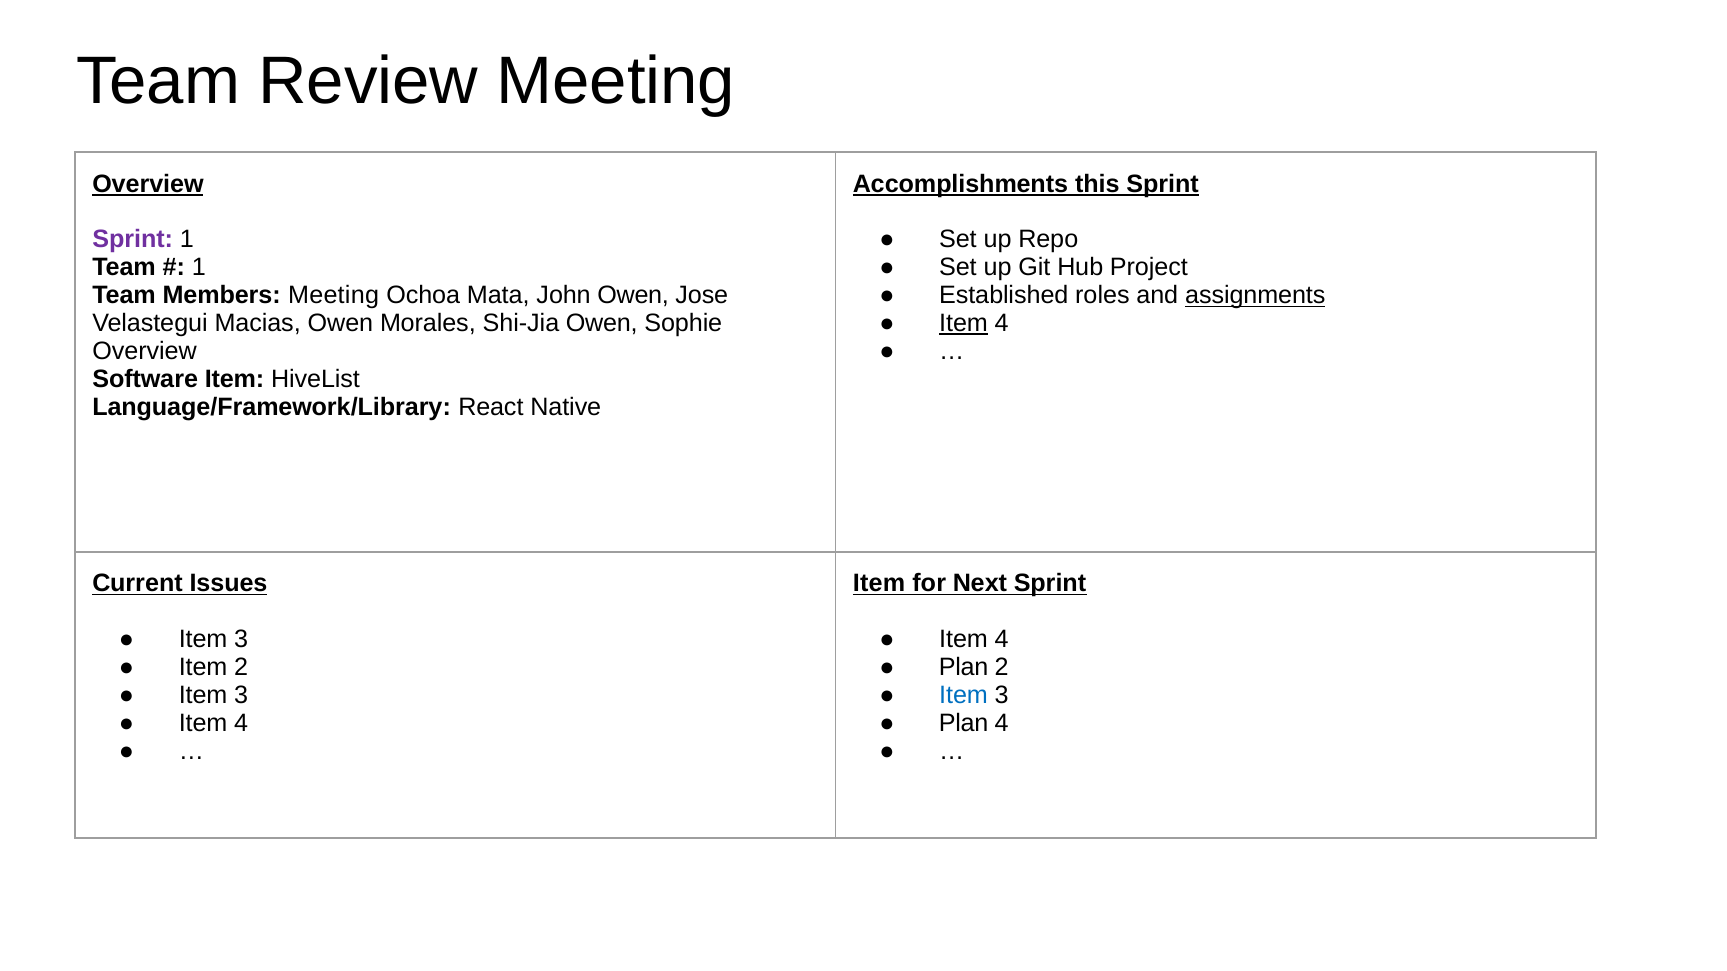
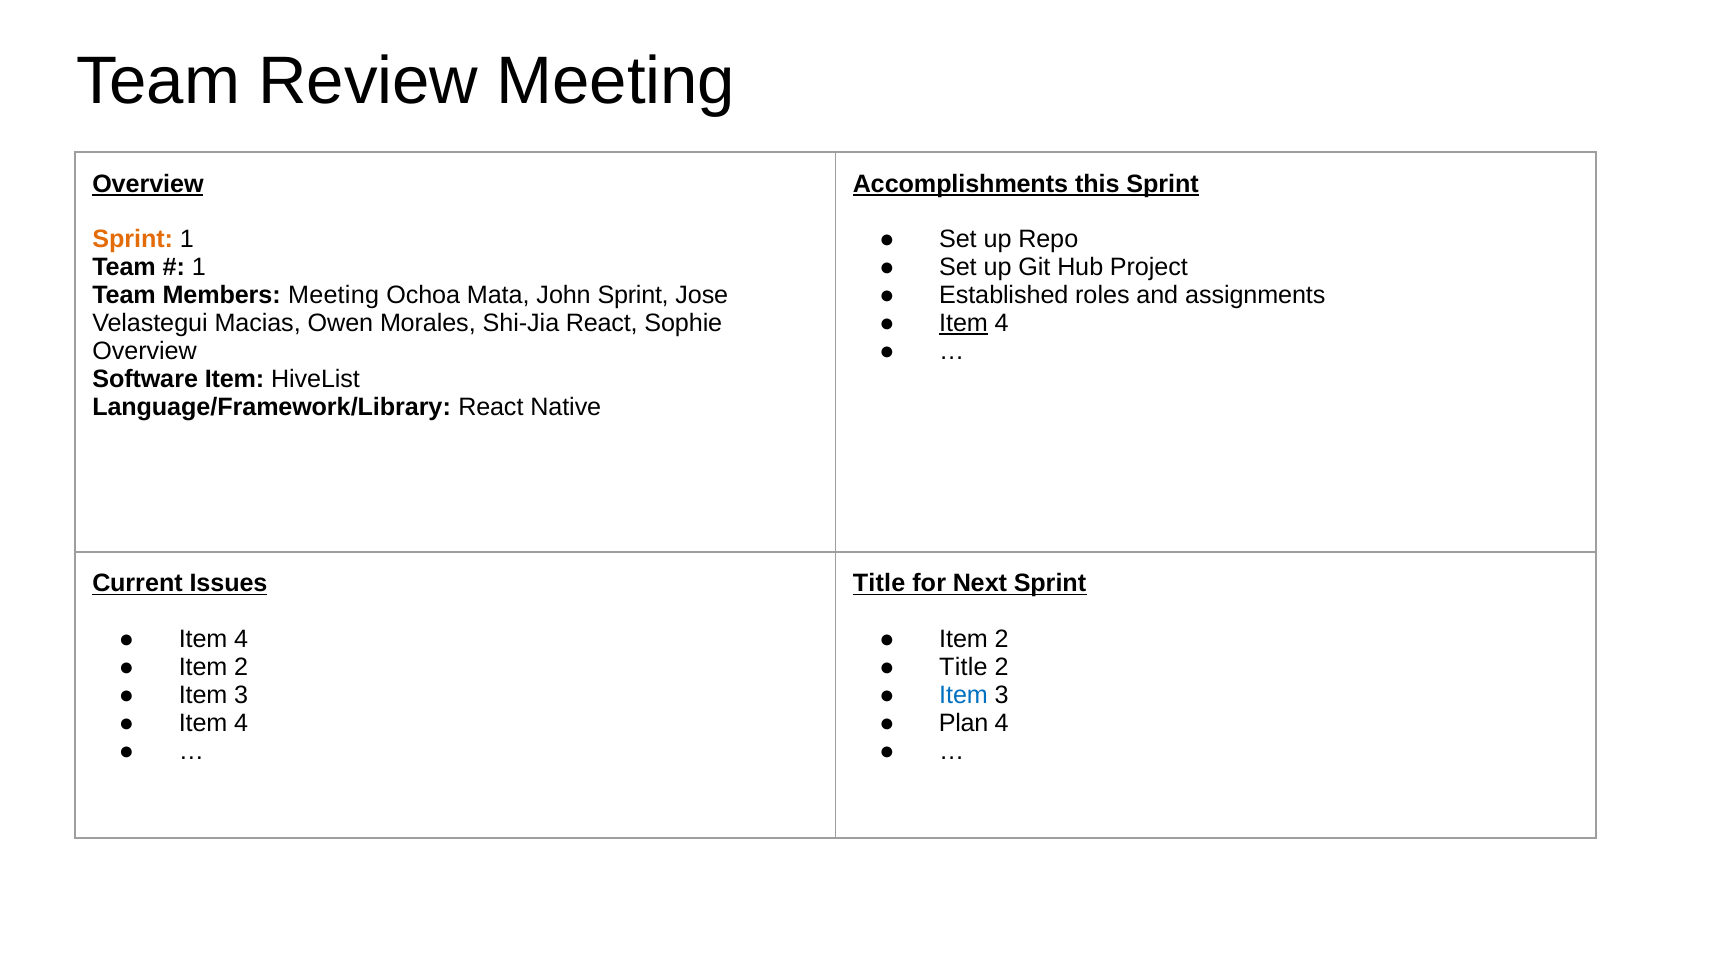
Sprint at (133, 240) colour: purple -> orange
John Owen: Owen -> Sprint
assignments underline: present -> none
Shi-Jia Owen: Owen -> React
Item at (879, 584): Item -> Title
3 at (241, 640): 3 -> 4
4 at (1002, 640): 4 -> 2
Plan at (964, 668): Plan -> Title
